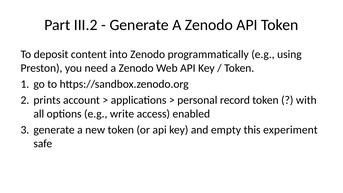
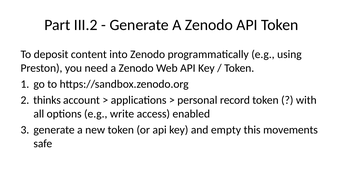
prints: prints -> thinks
experiment: experiment -> movements
